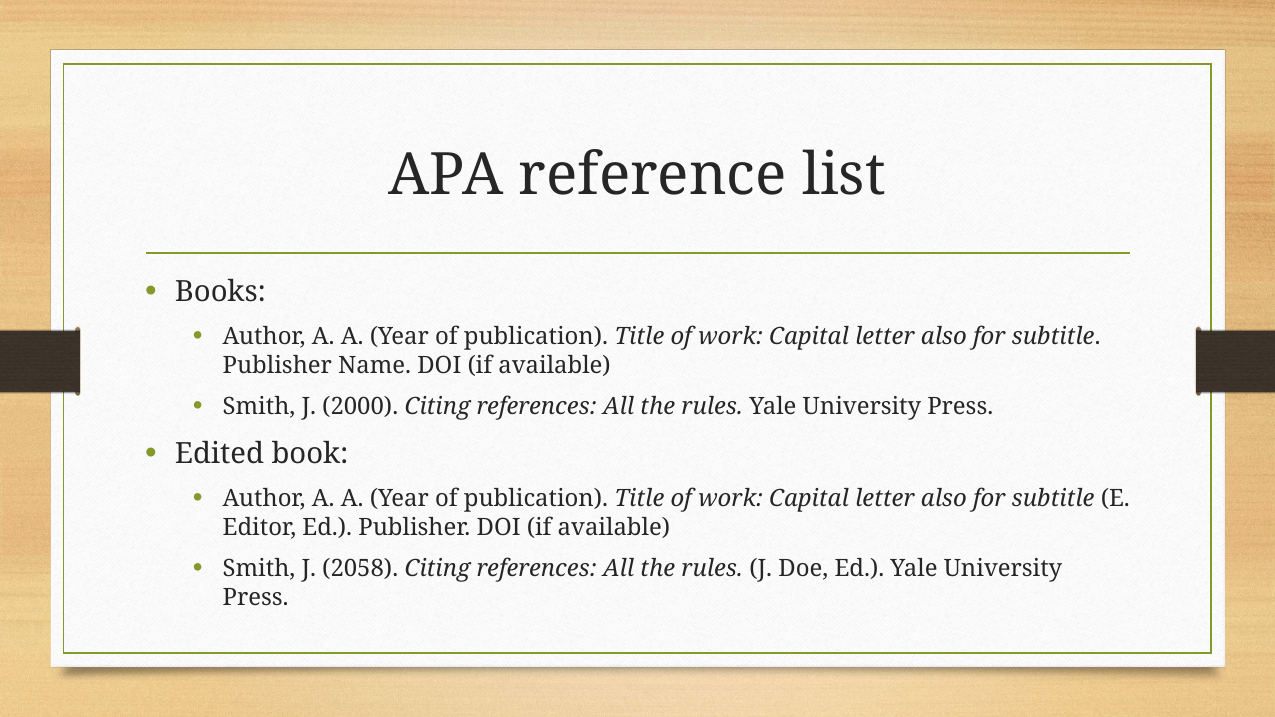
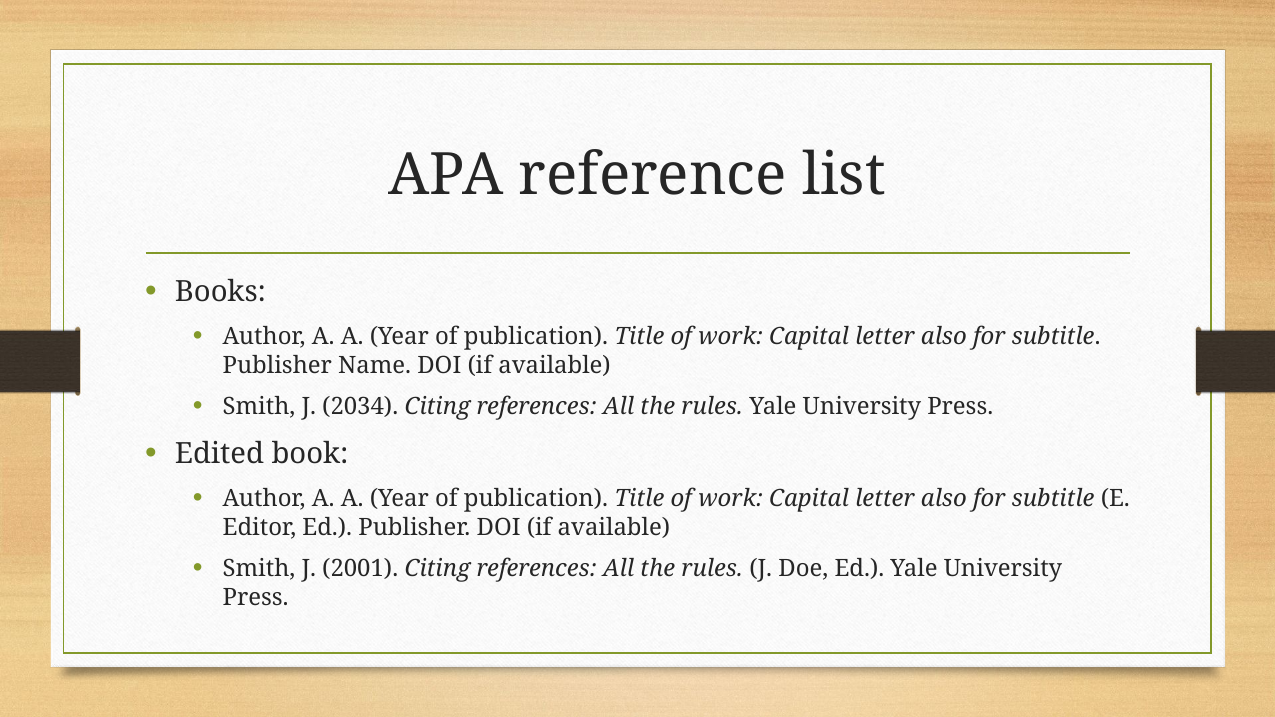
2000: 2000 -> 2034
2058: 2058 -> 2001
